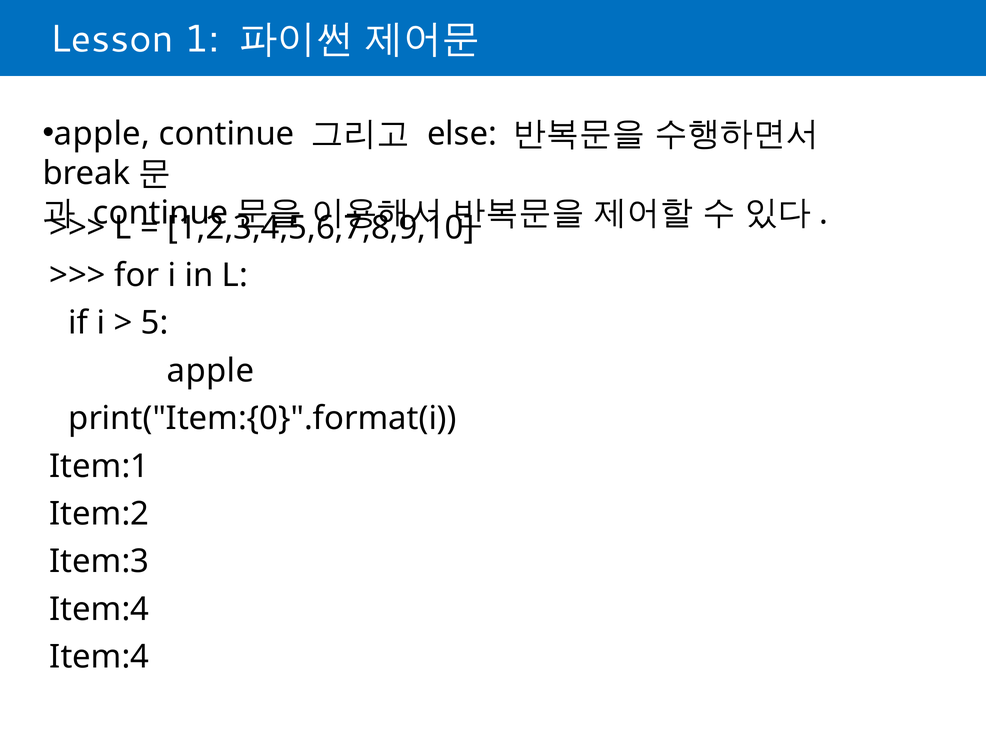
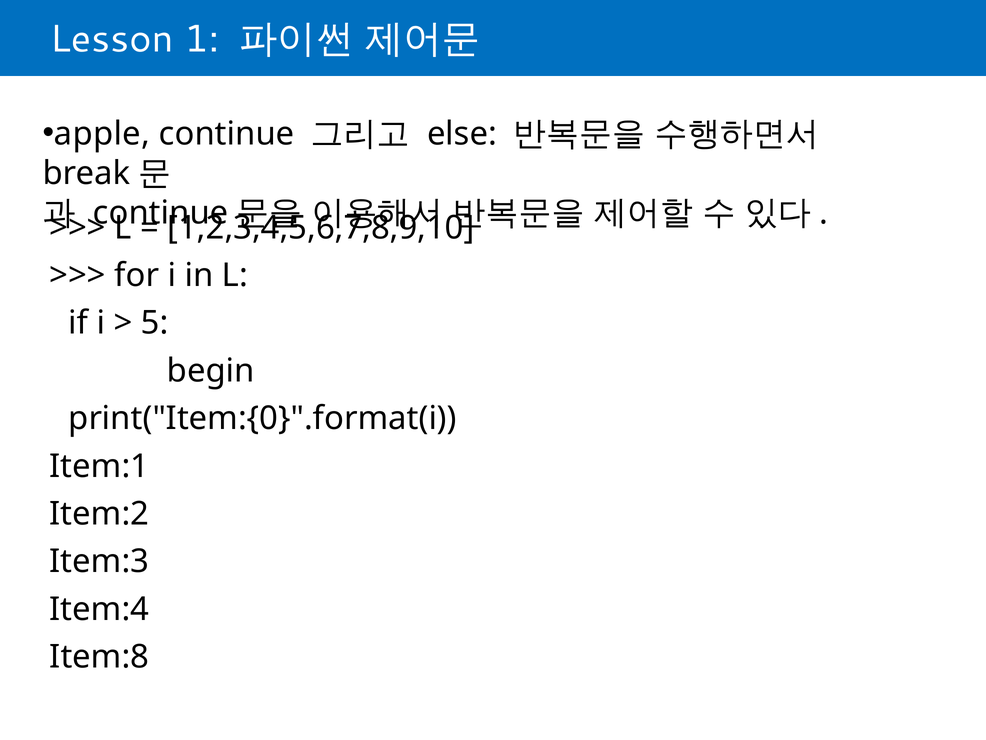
apple at (210, 371): apple -> begin
Item:4 at (99, 657): Item:4 -> Item:8
